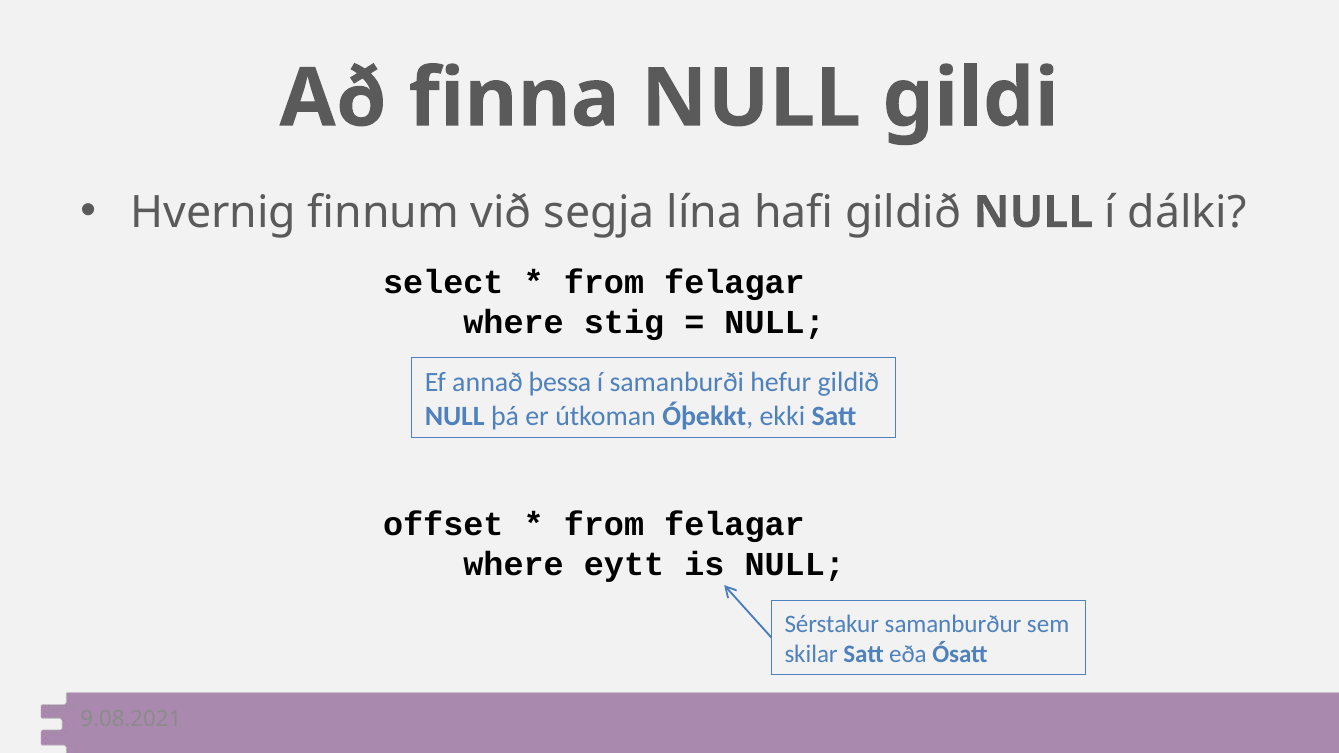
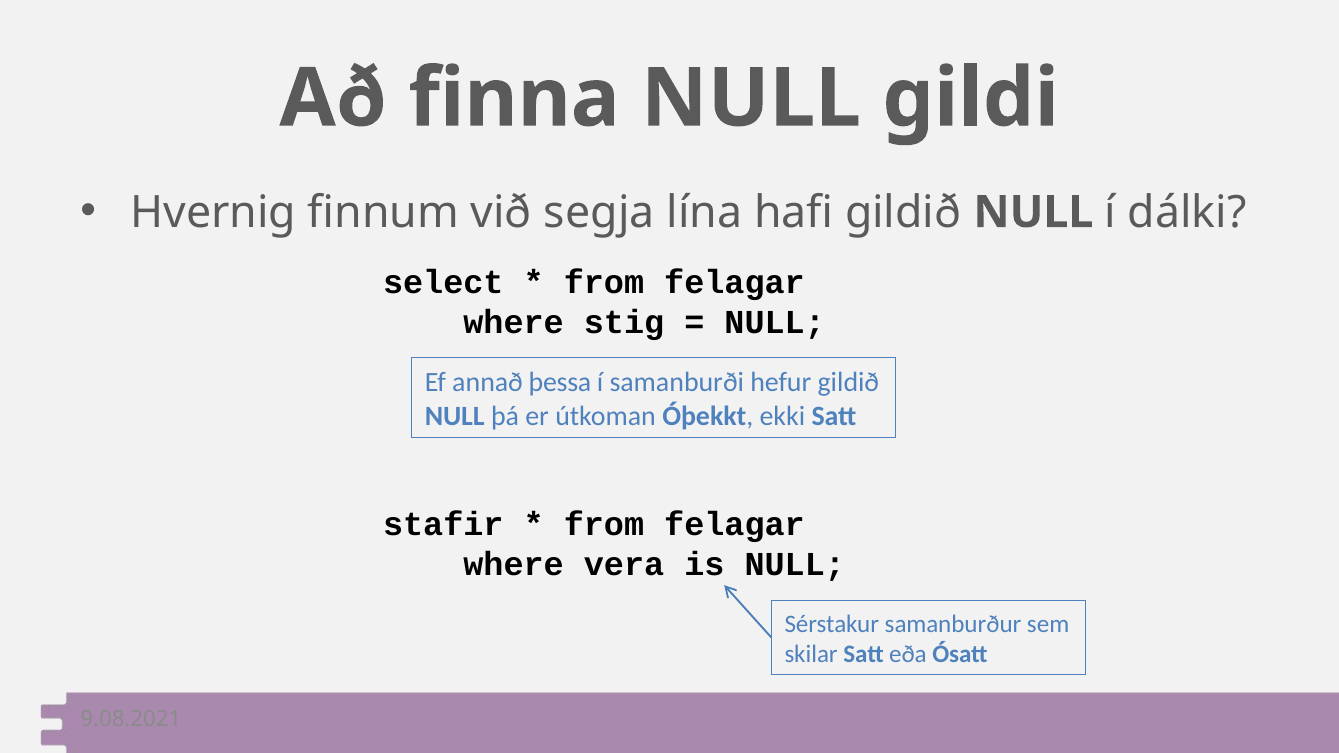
offset: offset -> stafir
eytt: eytt -> vera
